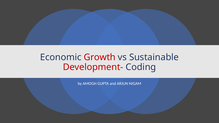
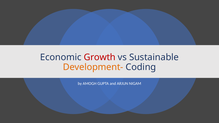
Development- colour: red -> orange
